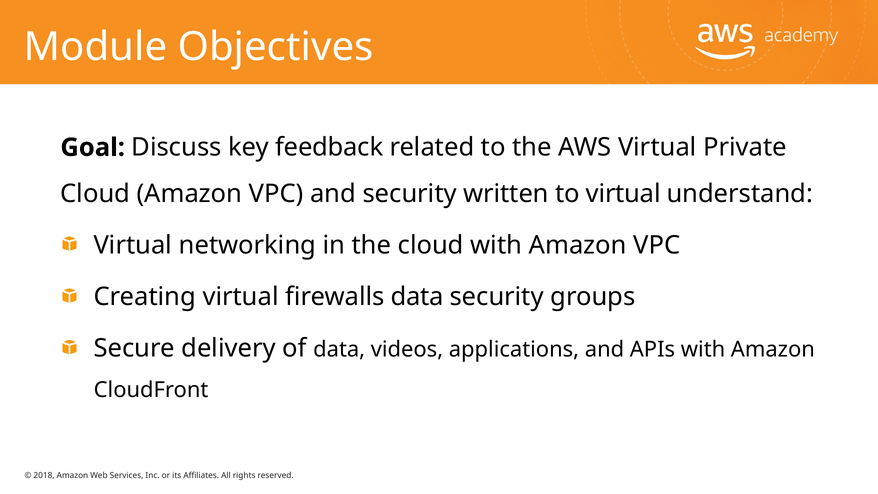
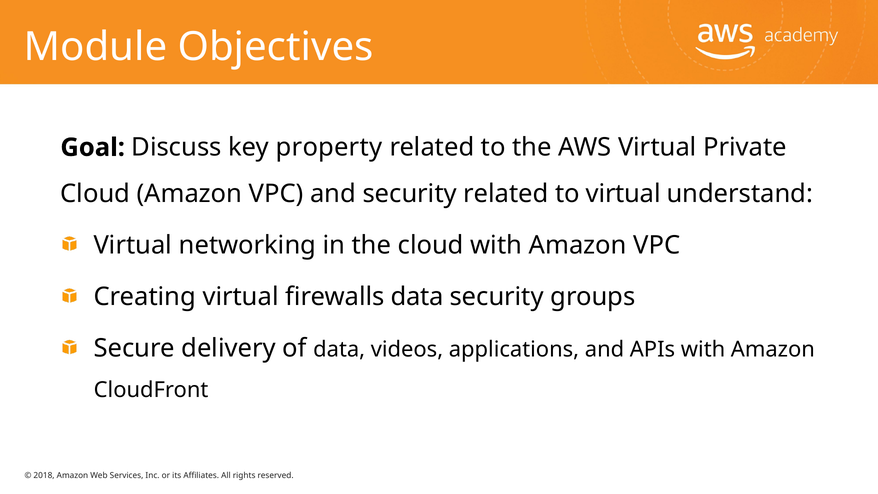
feedback: feedback -> property
security written: written -> related
